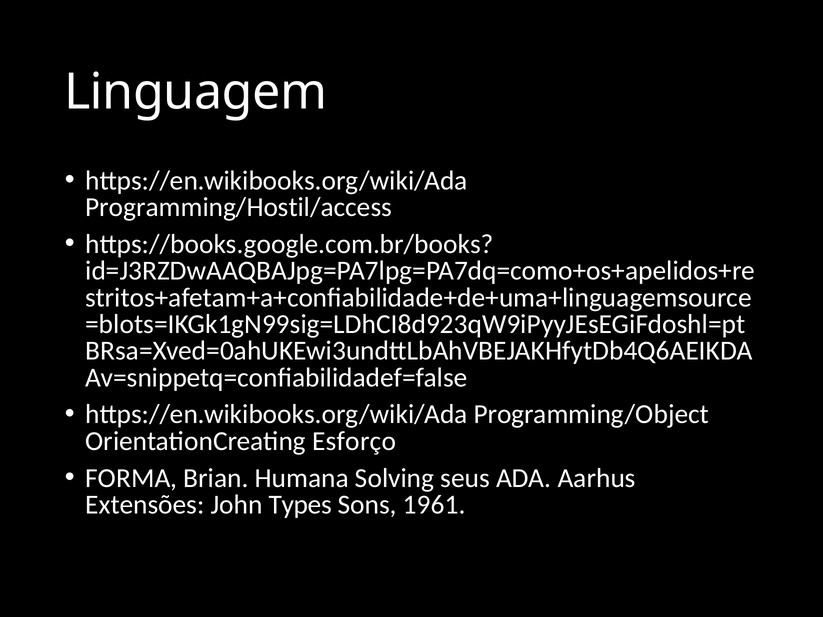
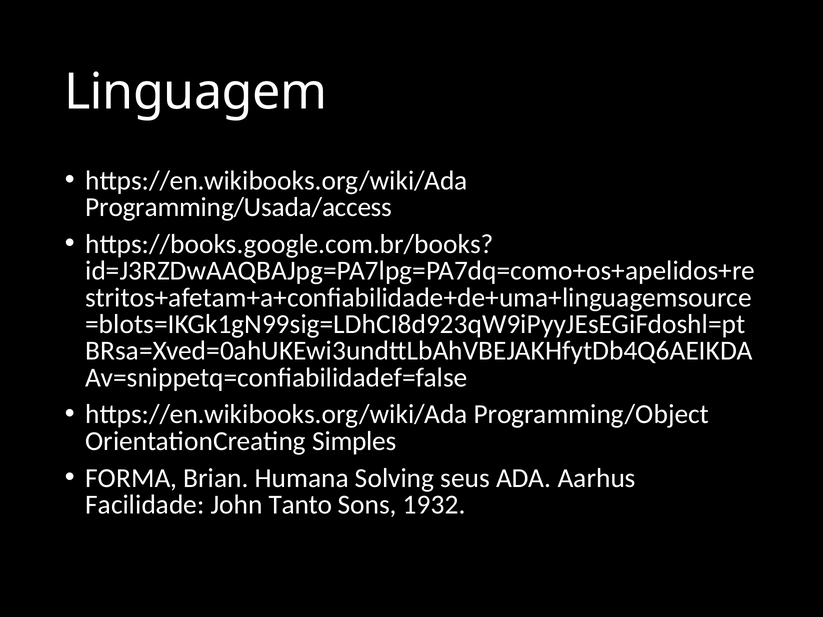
Programming/Hostil/access: Programming/Hostil/access -> Programming/Usada/access
Esforço: Esforço -> Simples
Extensões: Extensões -> Facilidade
Types: Types -> Tanto
1961: 1961 -> 1932
